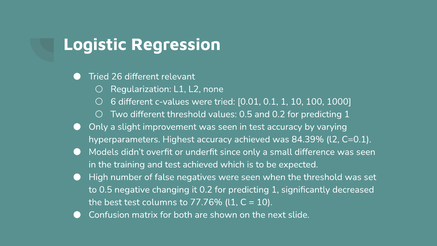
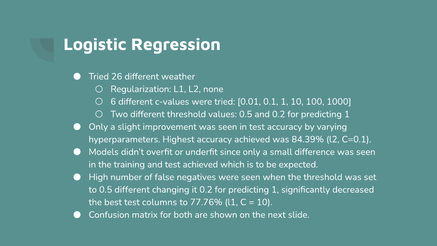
relevant: relevant -> weather
0.5 negative: negative -> different
